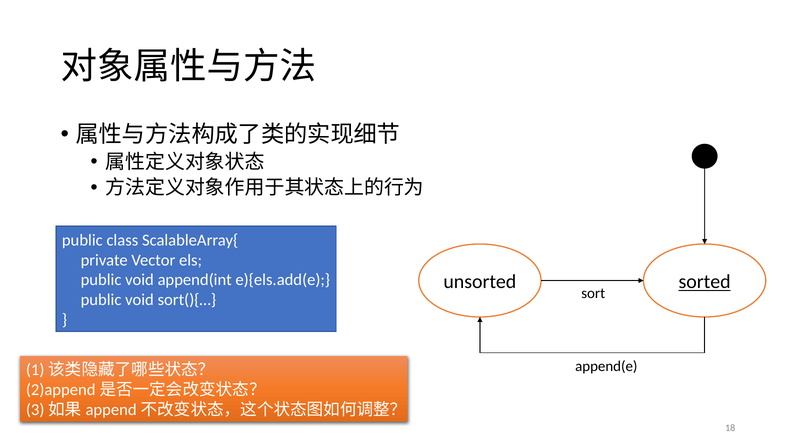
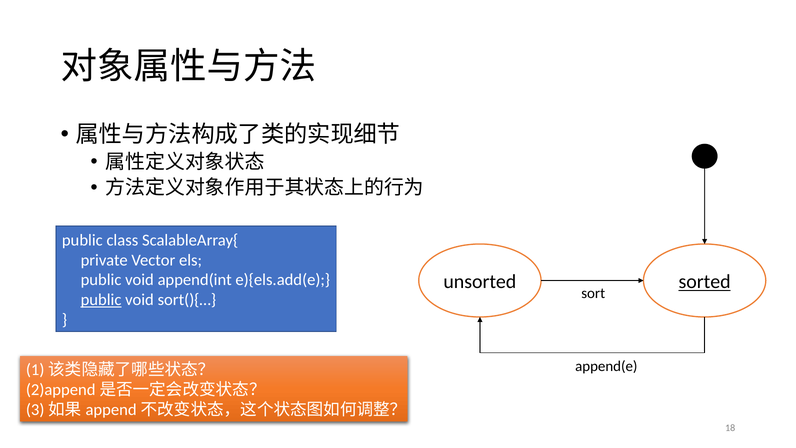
public at (101, 300) underline: none -> present
